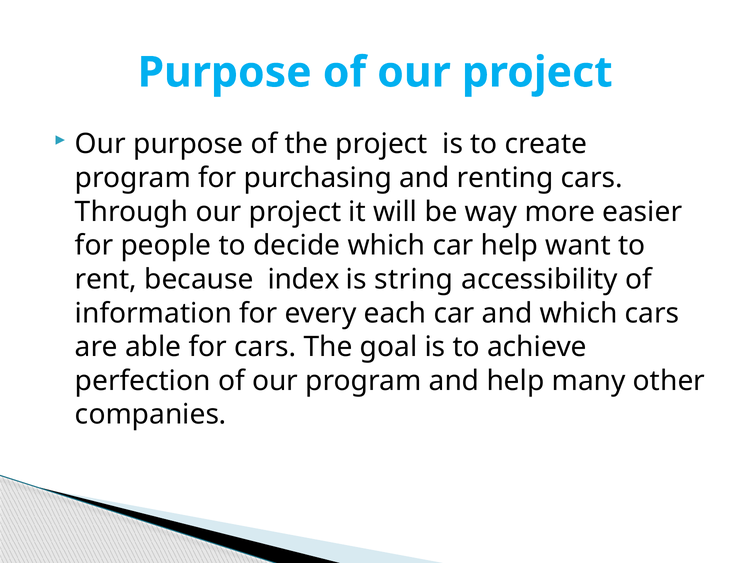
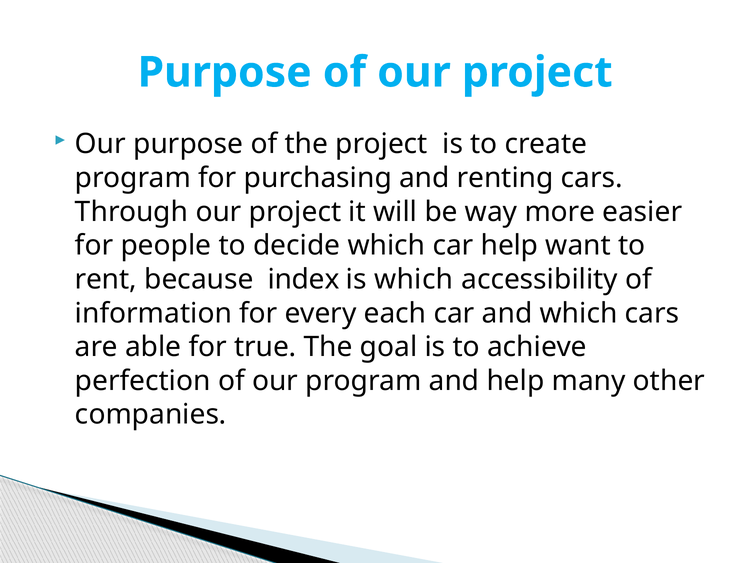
is string: string -> which
for cars: cars -> true
